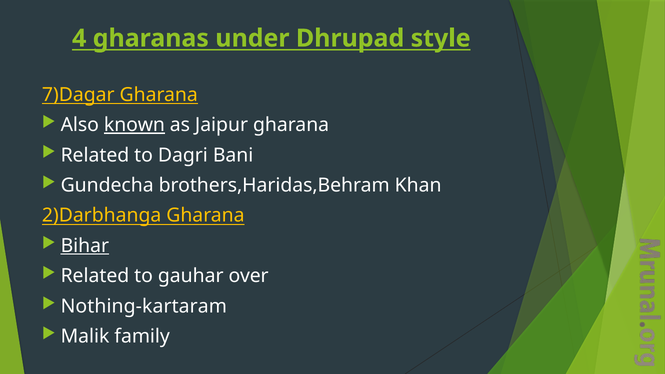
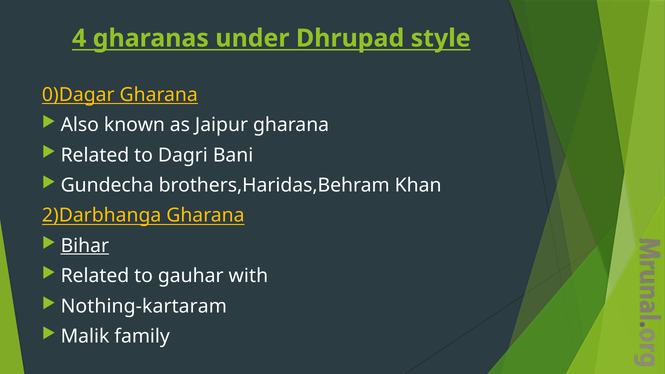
7)Dagar: 7)Dagar -> 0)Dagar
known underline: present -> none
over: over -> with
